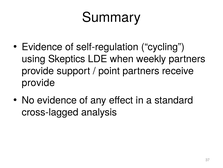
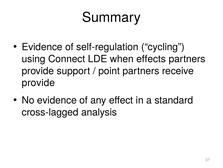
Skeptics: Skeptics -> Connect
weekly: weekly -> effects
